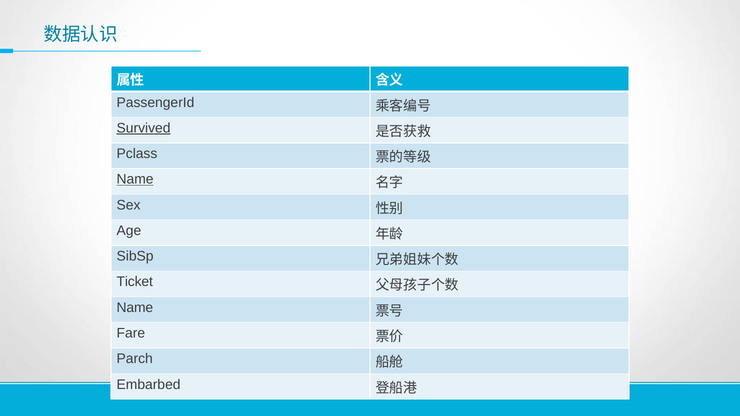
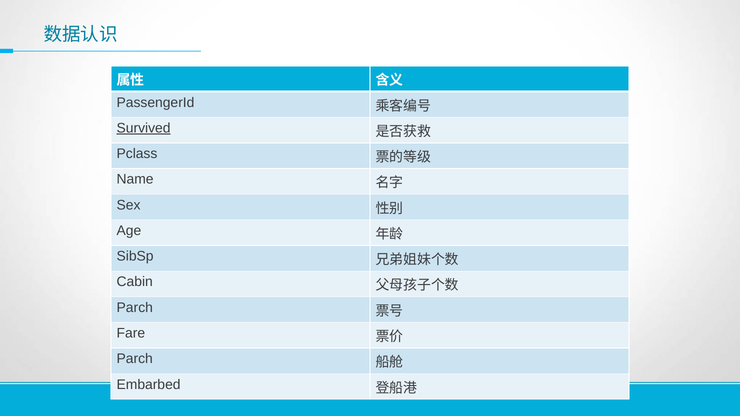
Name at (135, 179) underline: present -> none
Ticket: Ticket -> Cabin
Name at (135, 308): Name -> Parch
